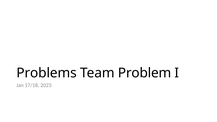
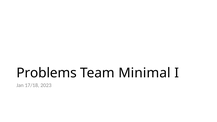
Problem: Problem -> Minimal
